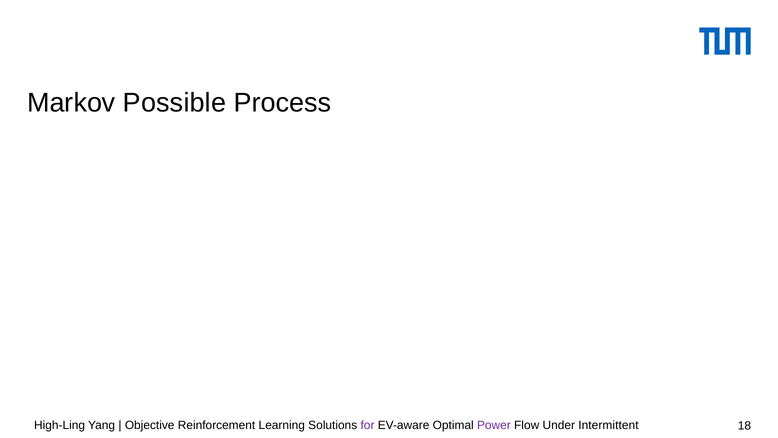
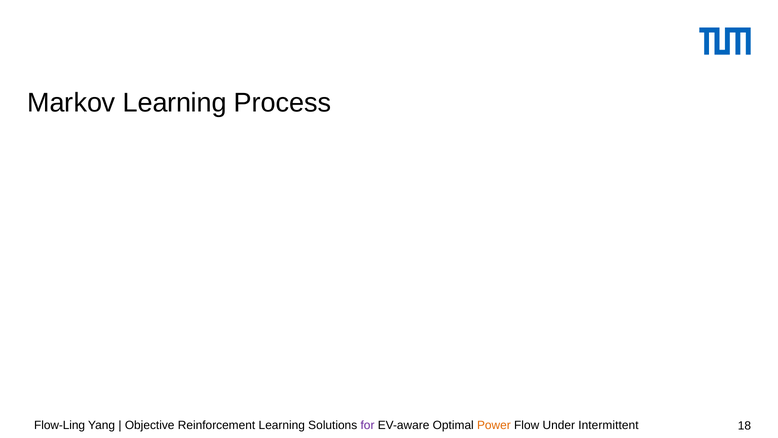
Markov Possible: Possible -> Learning
High-Ling: High-Ling -> Flow-Ling
Power colour: purple -> orange
